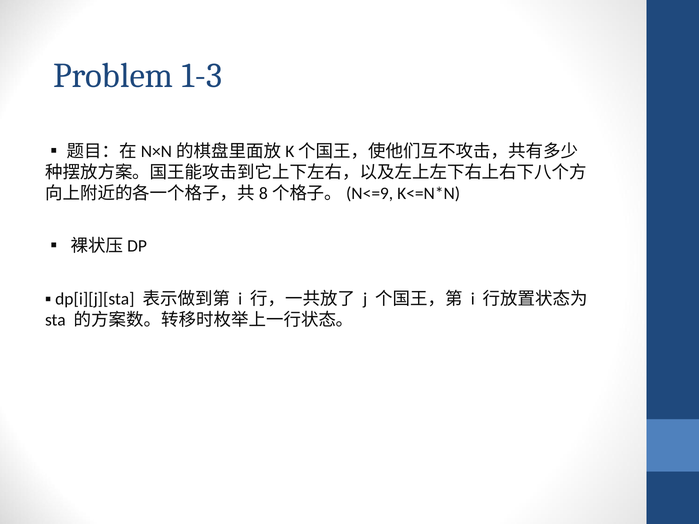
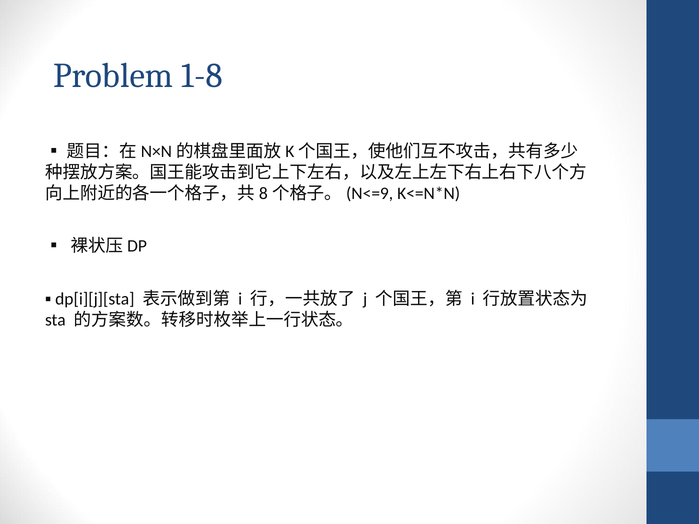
1-3: 1-3 -> 1-8
